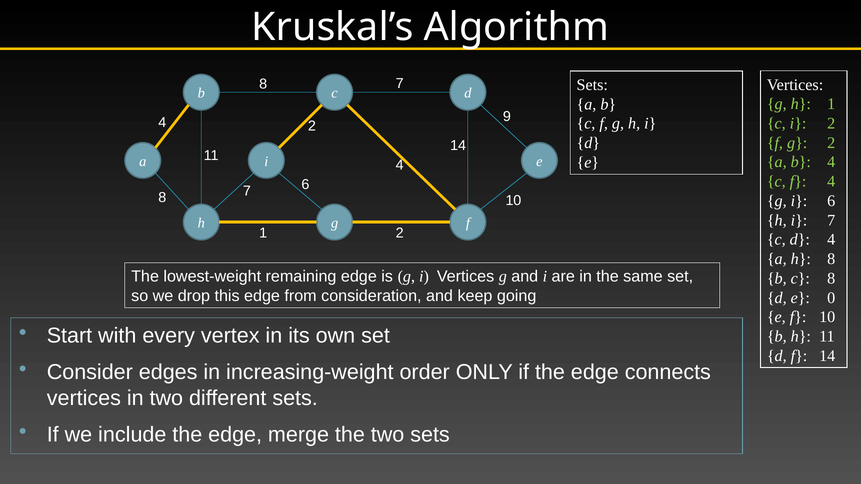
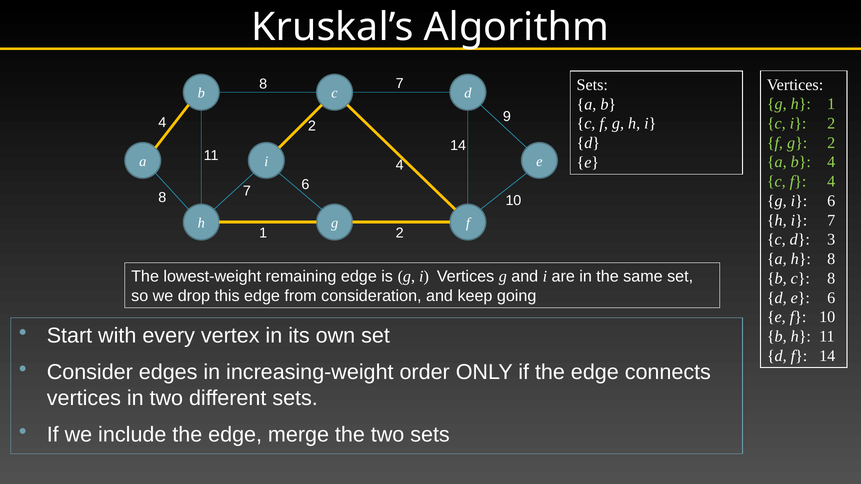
d 4: 4 -> 3
e 0: 0 -> 6
